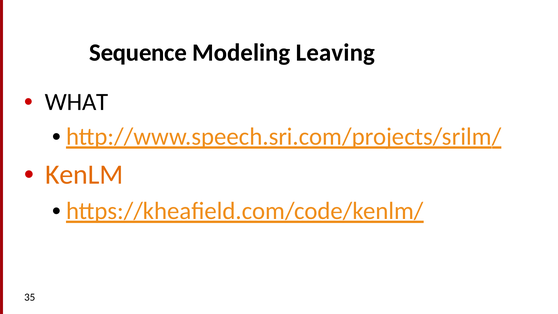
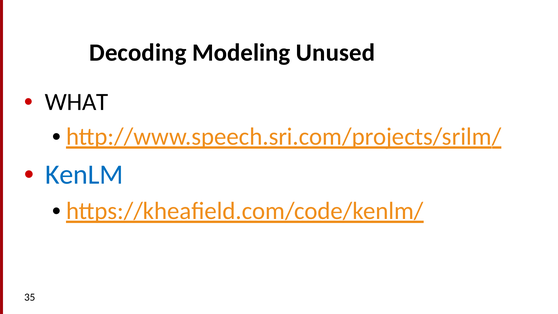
Sequence: Sequence -> Decoding
Leaving: Leaving -> Unused
KenLM colour: orange -> blue
